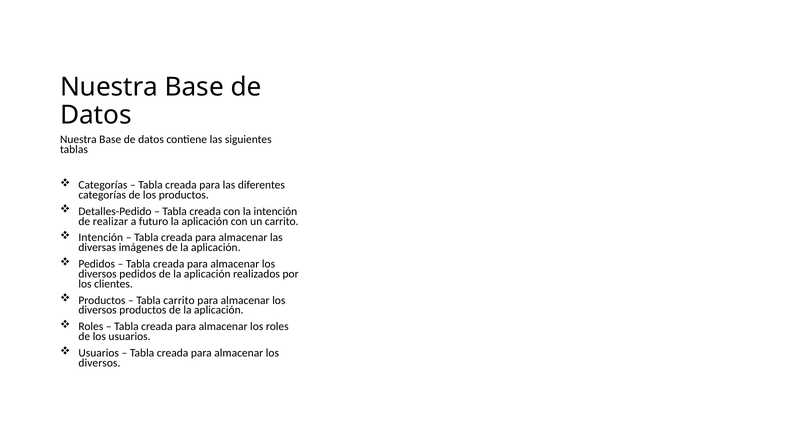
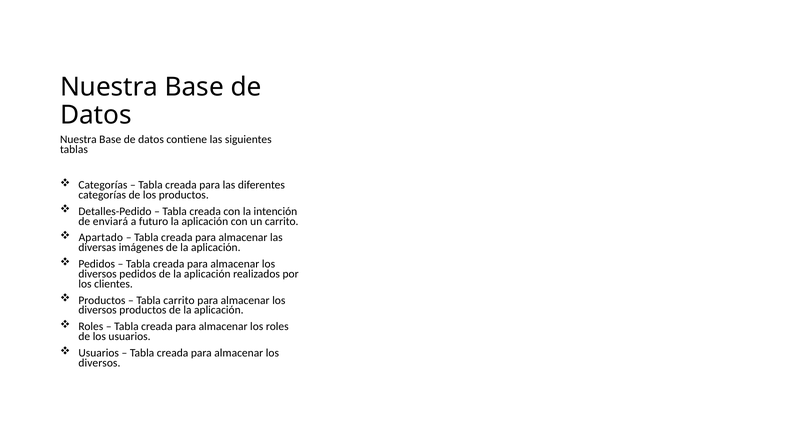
realizar: realizar -> enviará
Intención at (101, 238): Intención -> Apartado
